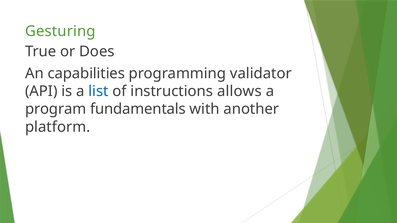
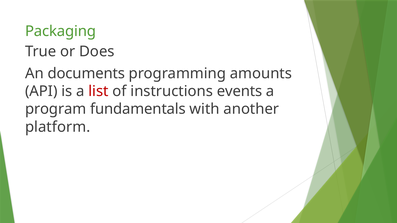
Gesturing: Gesturing -> Packaging
capabilities: capabilities -> documents
validator: validator -> amounts
list colour: blue -> red
allows: allows -> events
